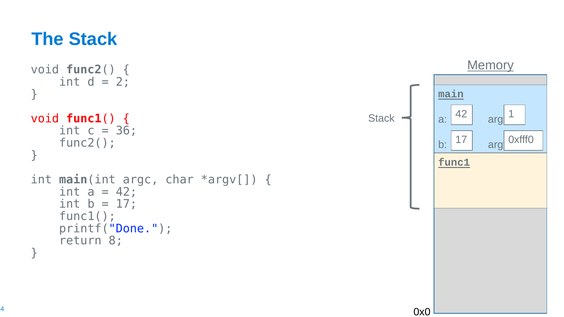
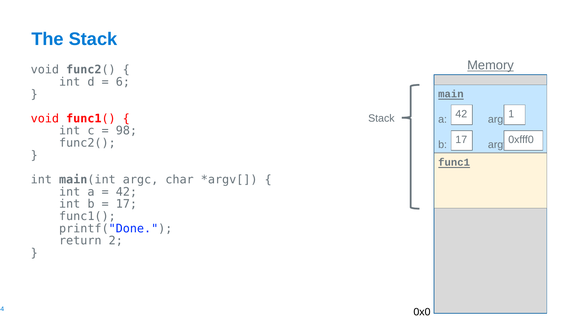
2: 2 -> 6
36: 36 -> 98
8: 8 -> 2
